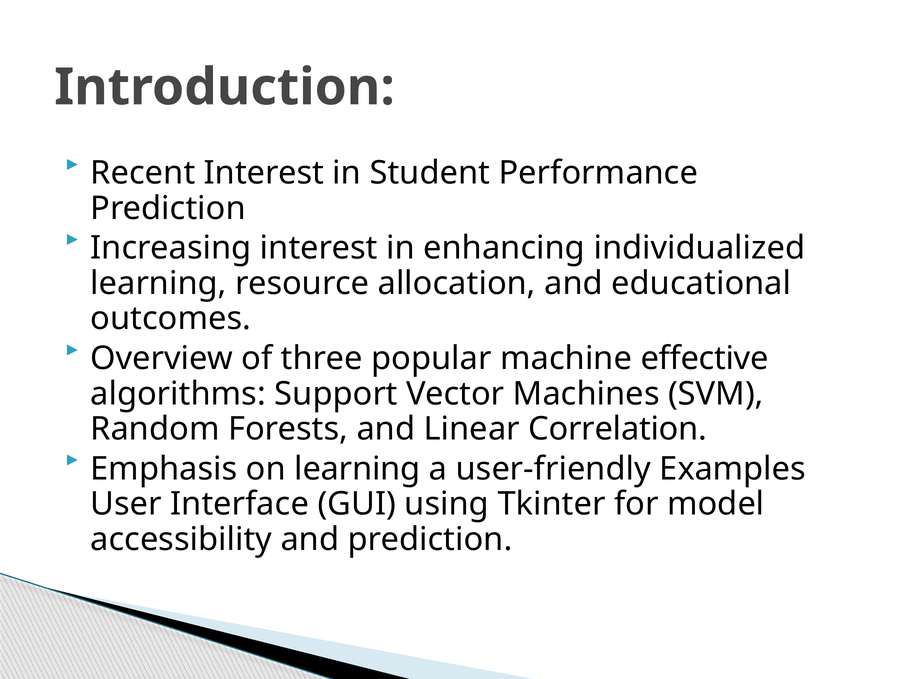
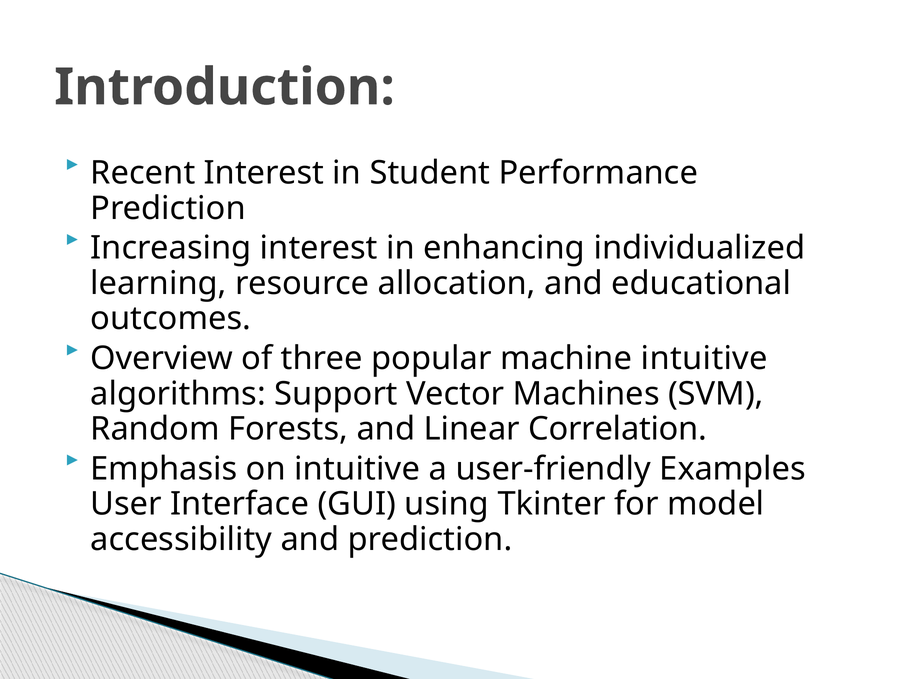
machine effective: effective -> intuitive
on learning: learning -> intuitive
